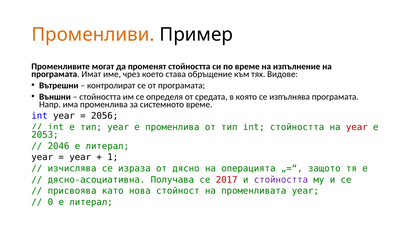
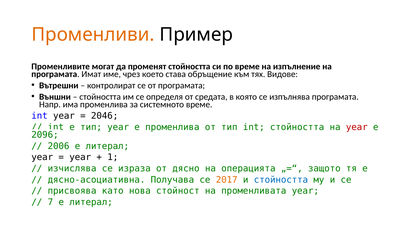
2056: 2056 -> 2046
2053: 2053 -> 2096
2046: 2046 -> 2006
2017 colour: red -> orange
стойността at (281, 180) colour: purple -> blue
0: 0 -> 7
